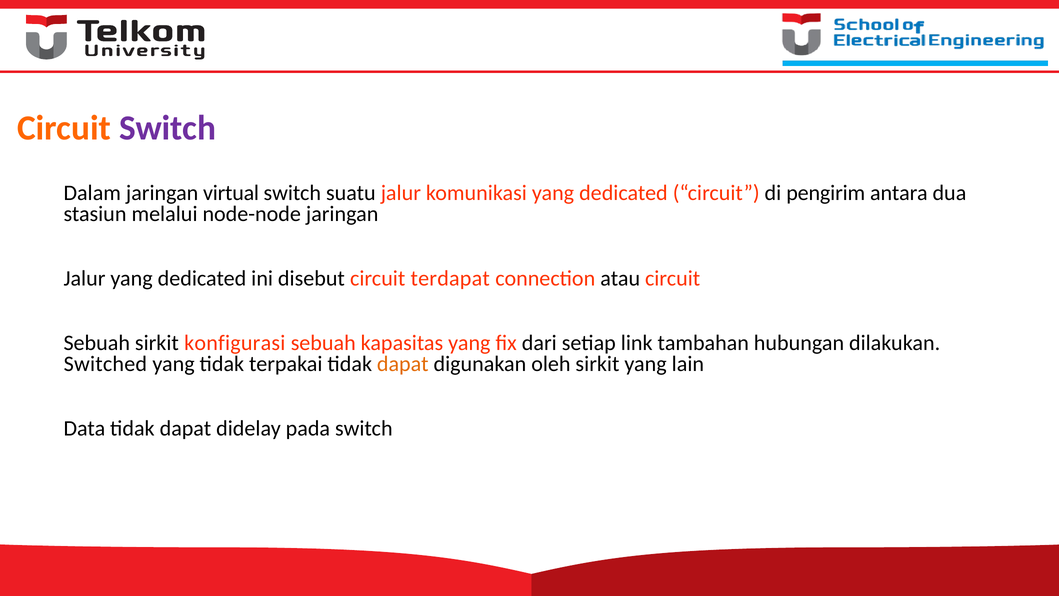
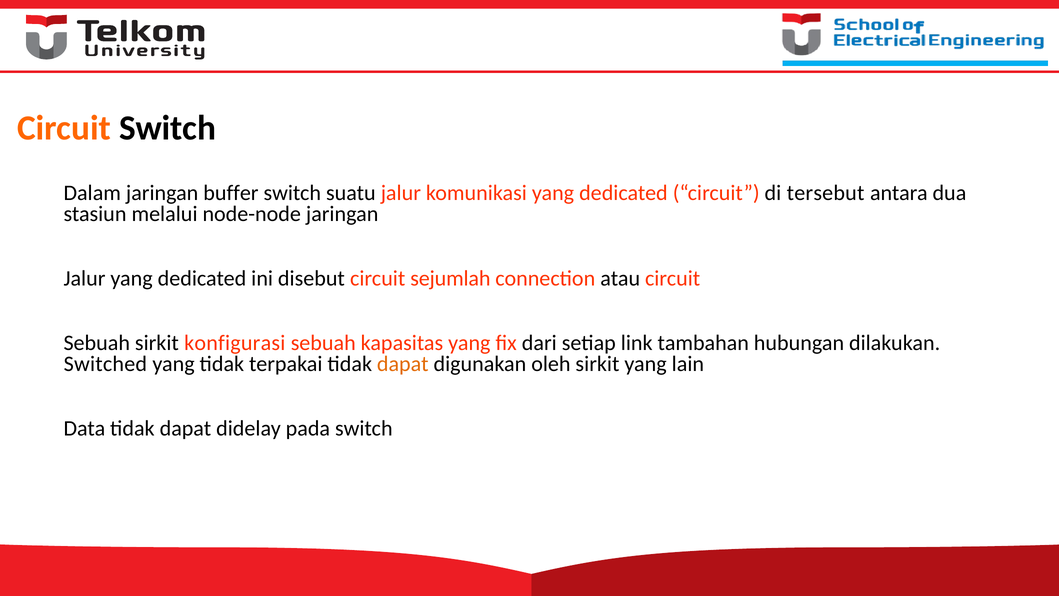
Switch at (167, 128) colour: purple -> black
virtual: virtual -> buffer
pengirim: pengirim -> tersebut
terdapat: terdapat -> sejumlah
